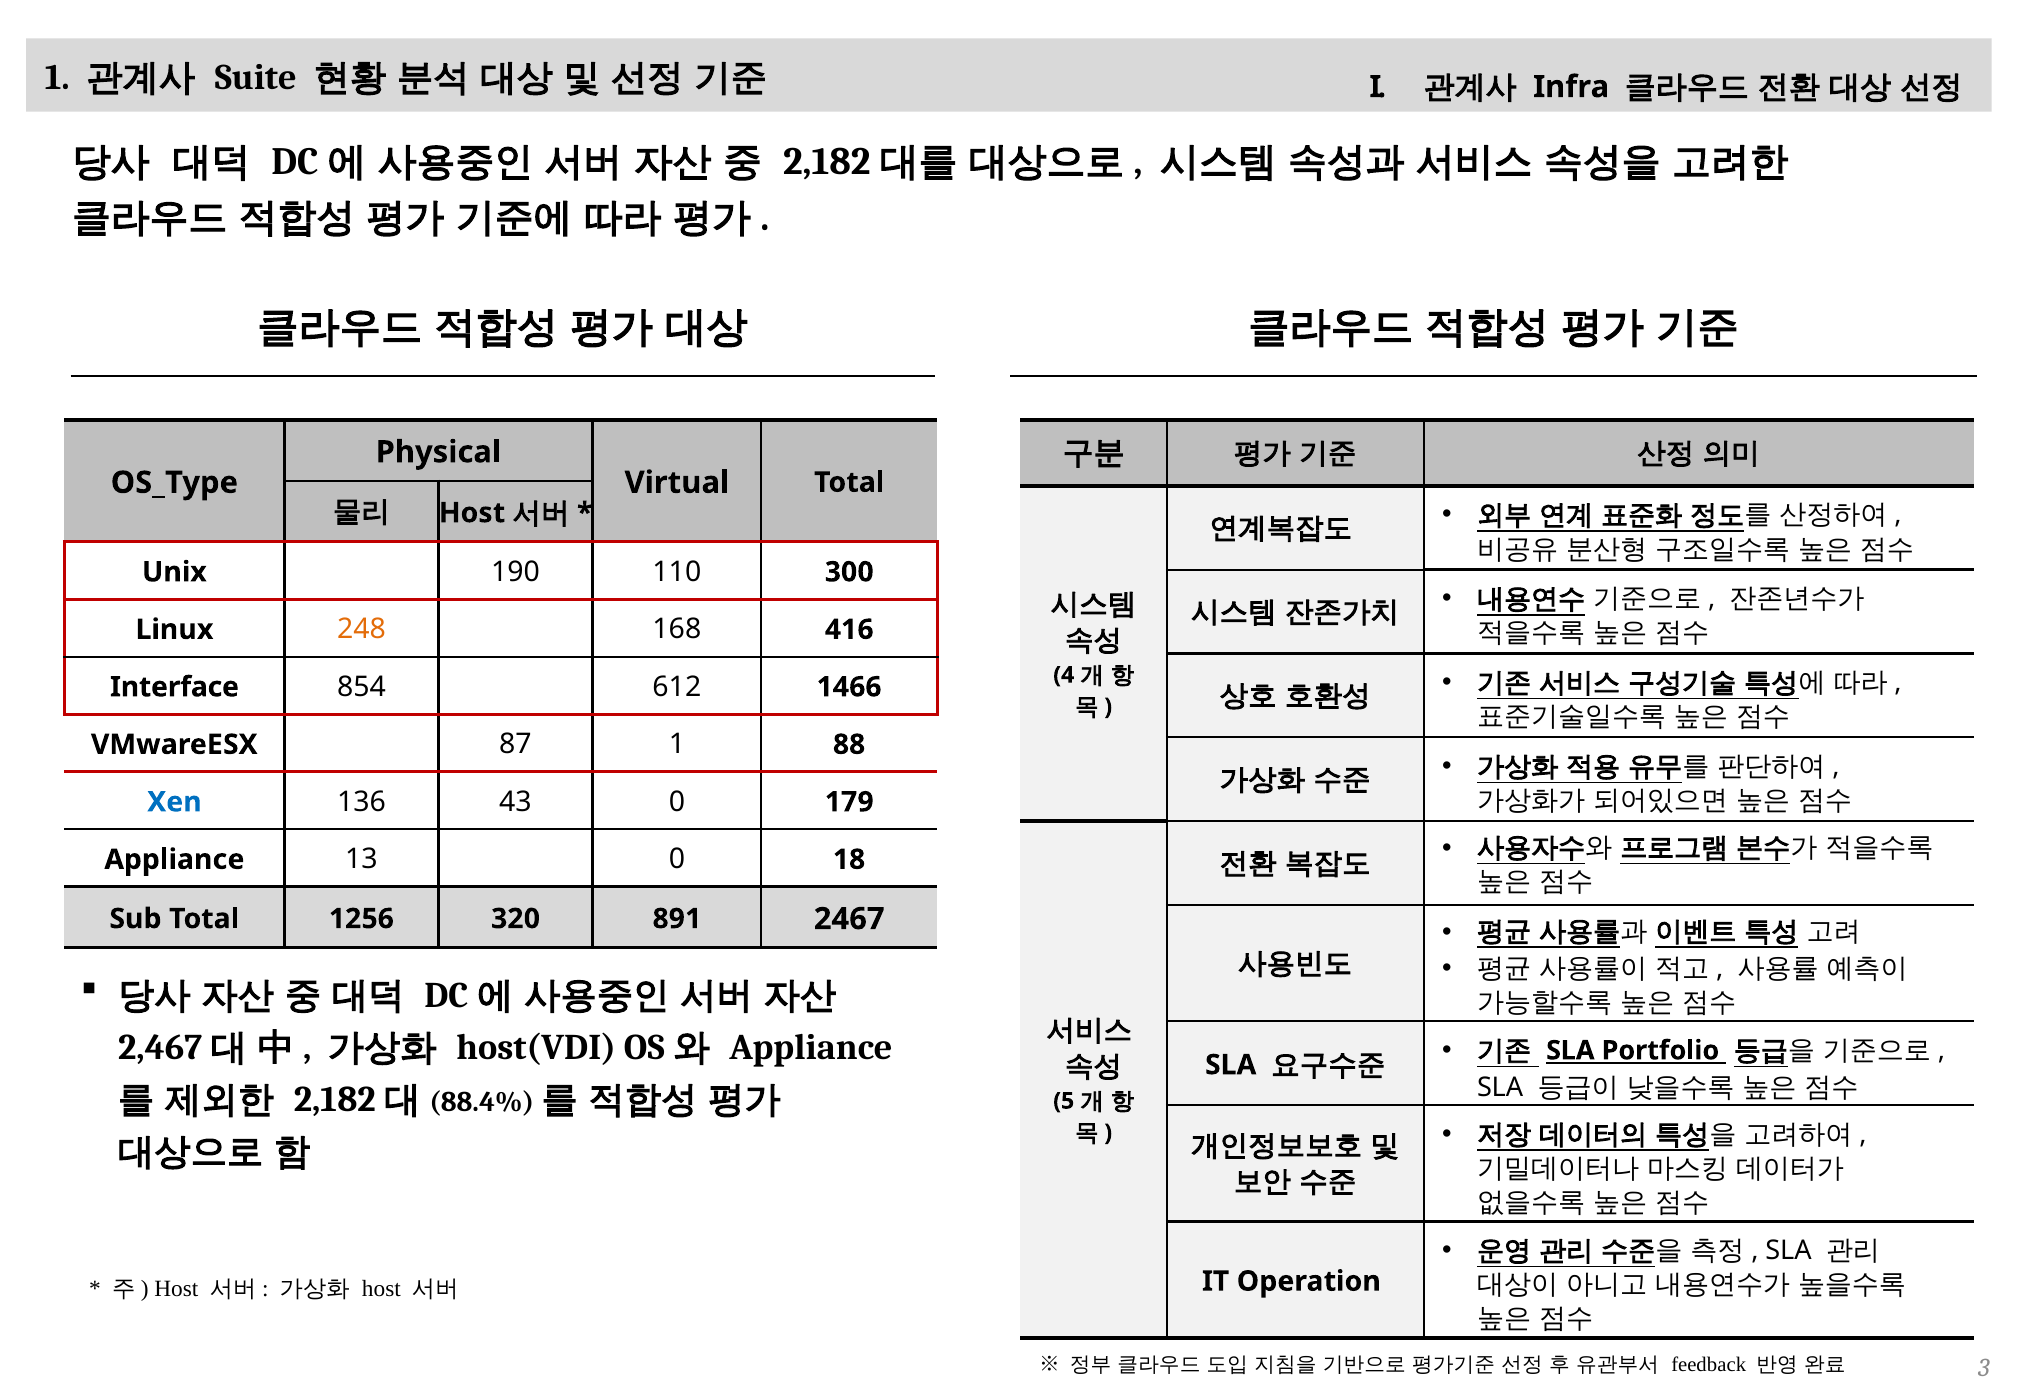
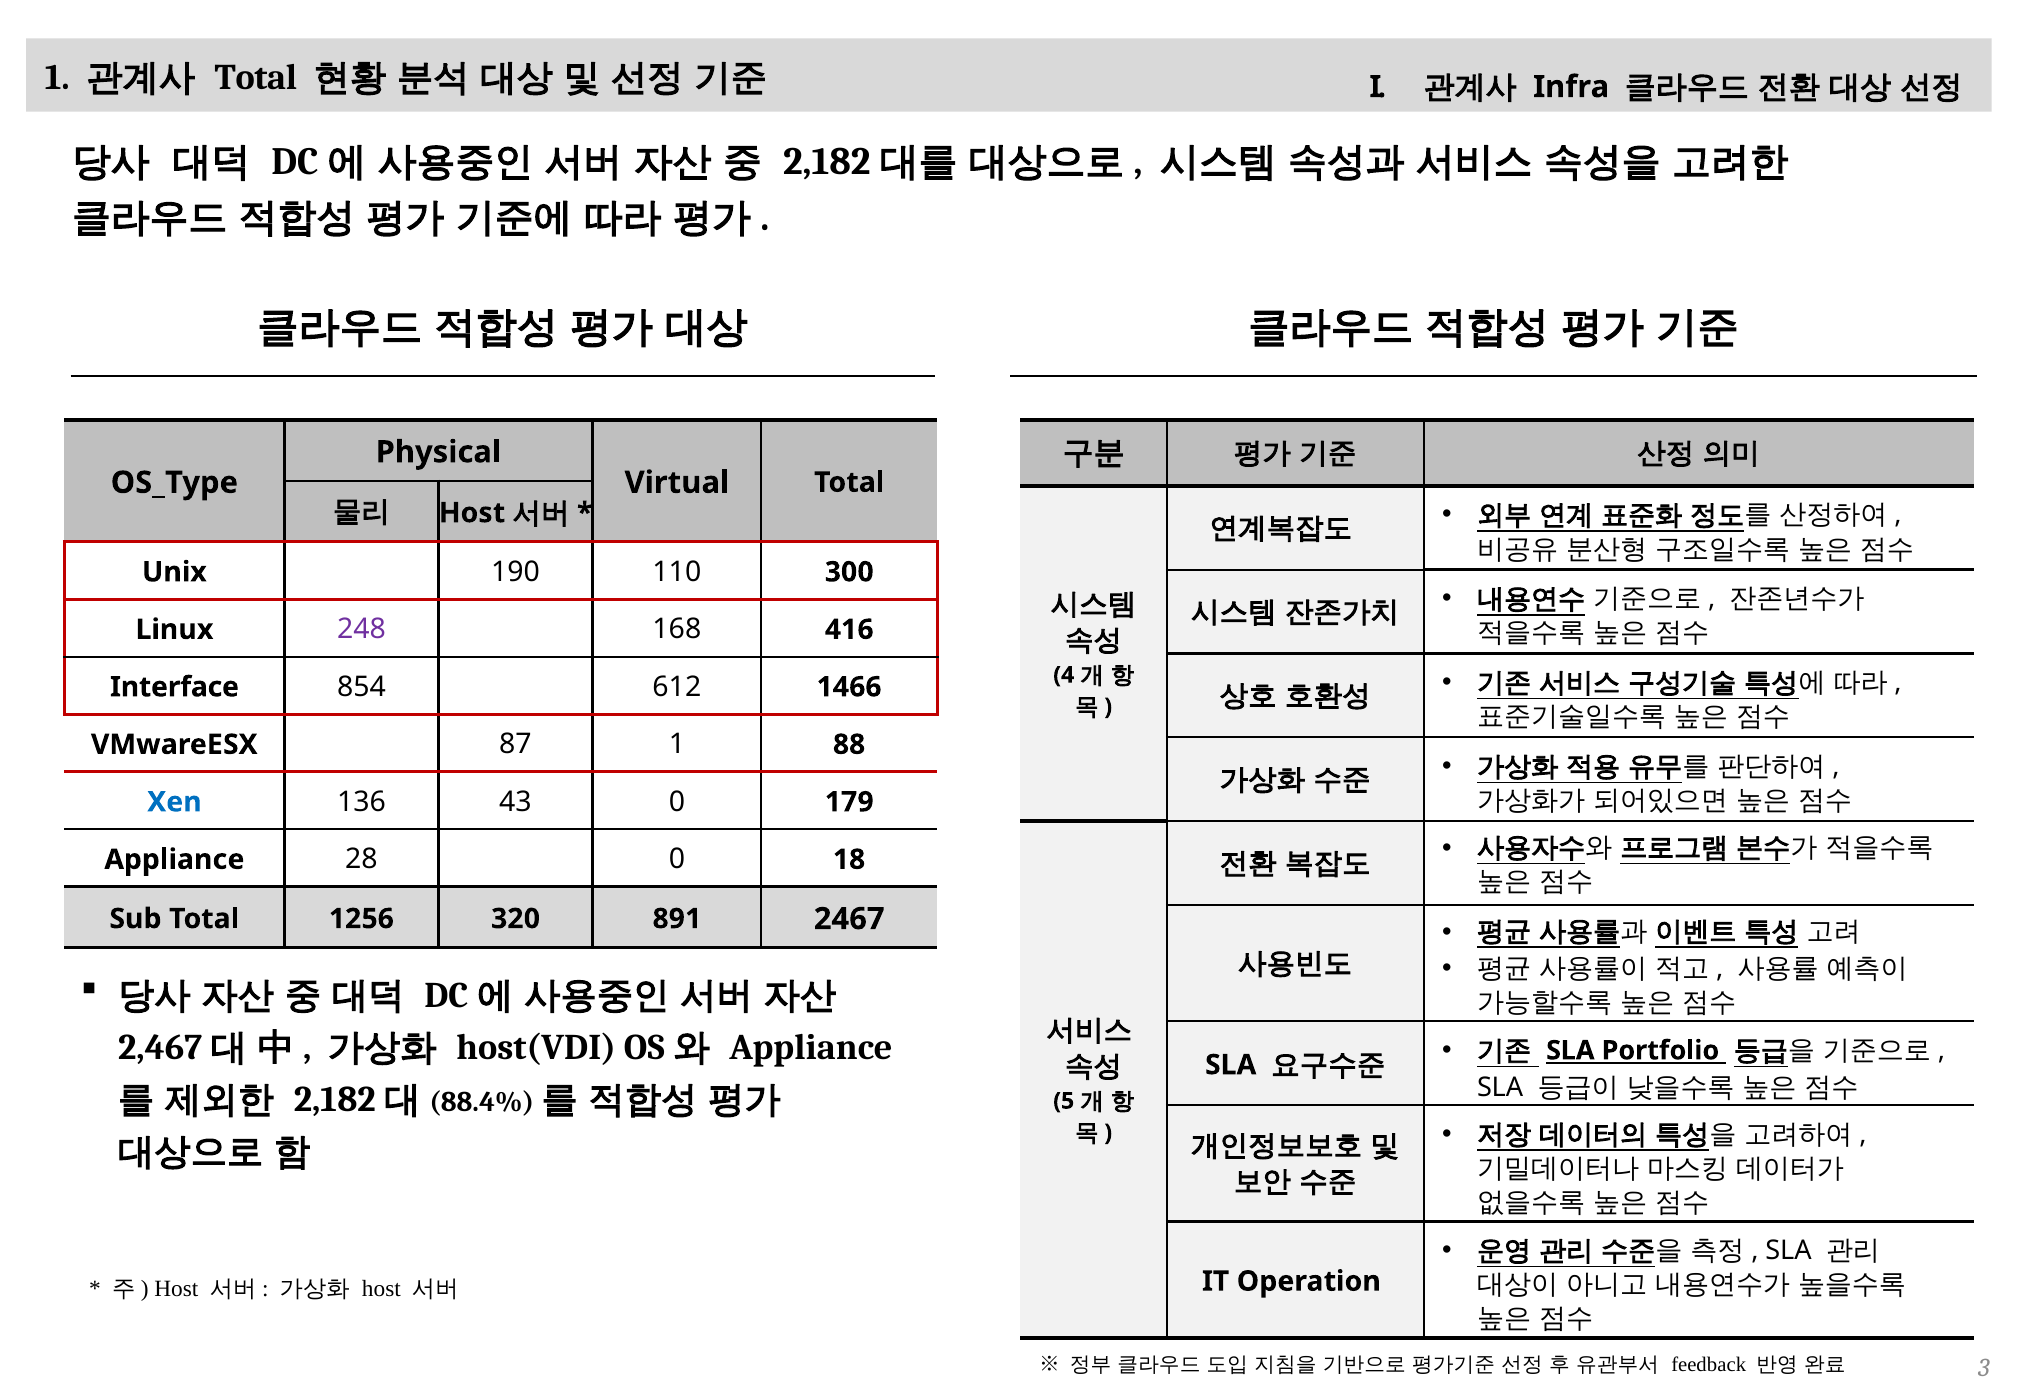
Suite at (256, 78): Suite -> Total
248 colour: orange -> purple
13: 13 -> 28
